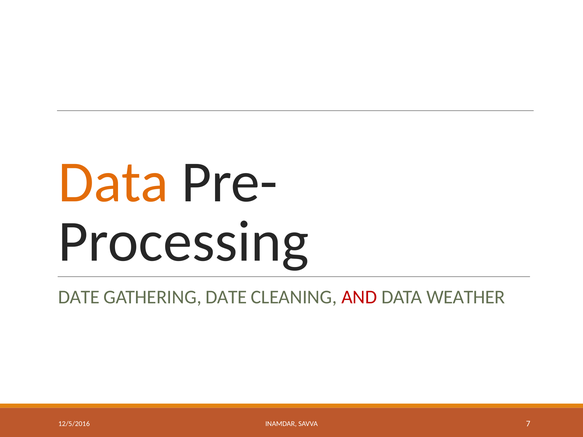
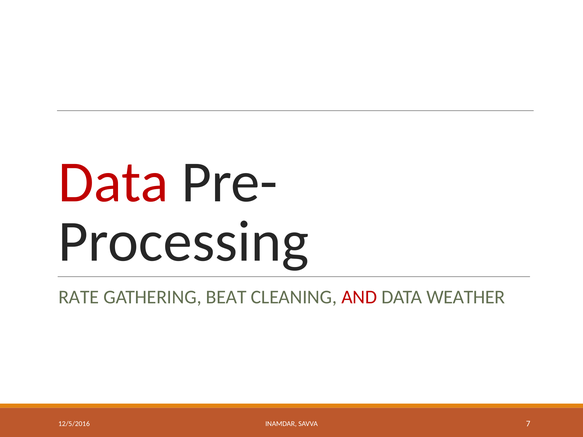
Data at (113, 182) colour: orange -> red
DATE at (79, 297): DATE -> RATE
GATHERING DATE: DATE -> BEAT
